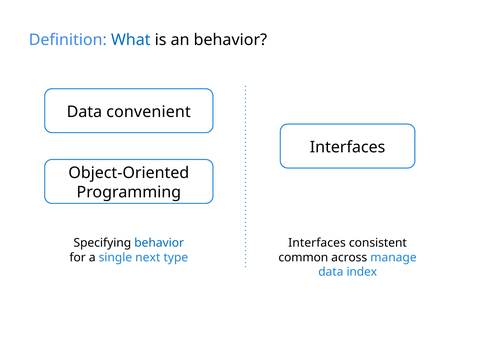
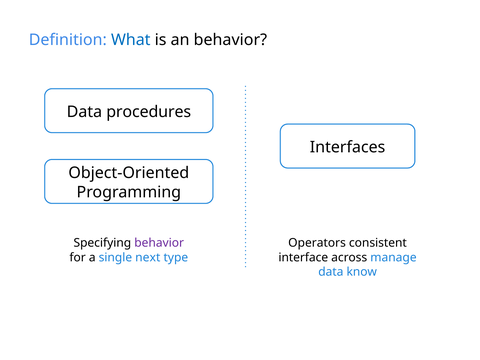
convenient: convenient -> procedures
behavior at (159, 243) colour: blue -> purple
Interfaces at (317, 243): Interfaces -> Operators
common: common -> interface
index: index -> know
